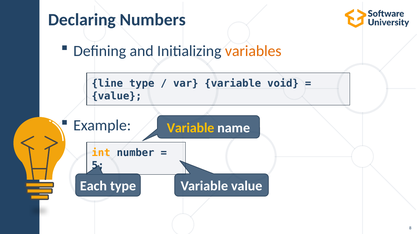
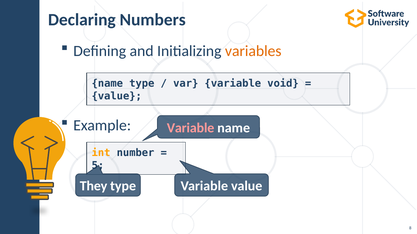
line at (107, 84): line -> name
Variable at (191, 128) colour: yellow -> pink
Each: Each -> They
